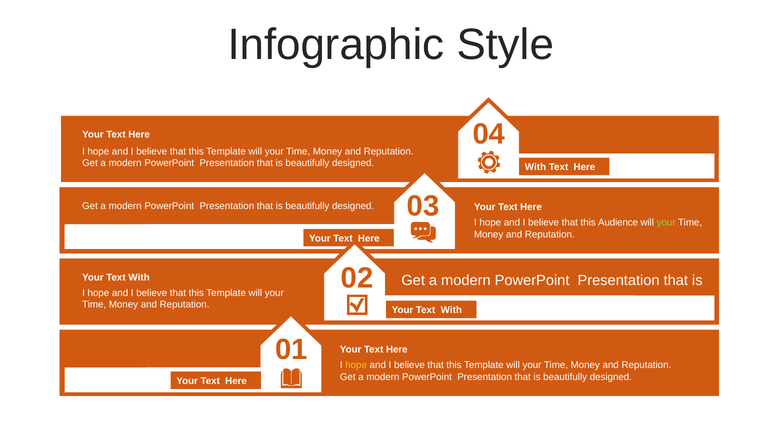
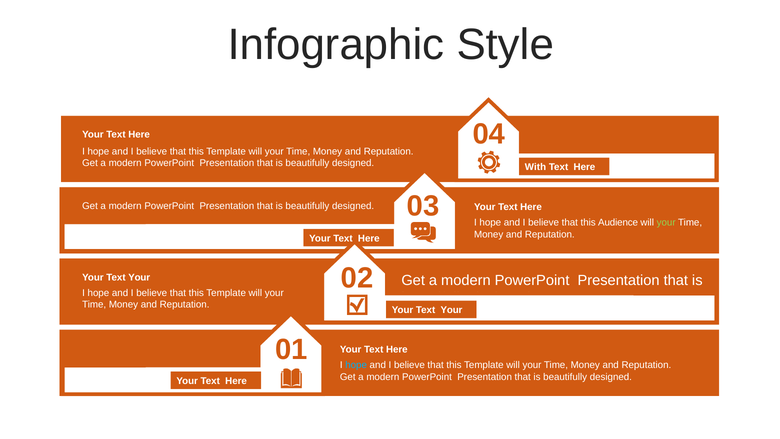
With at (139, 277): With -> Your
With at (451, 310): With -> Your
hope at (356, 365) colour: yellow -> light blue
